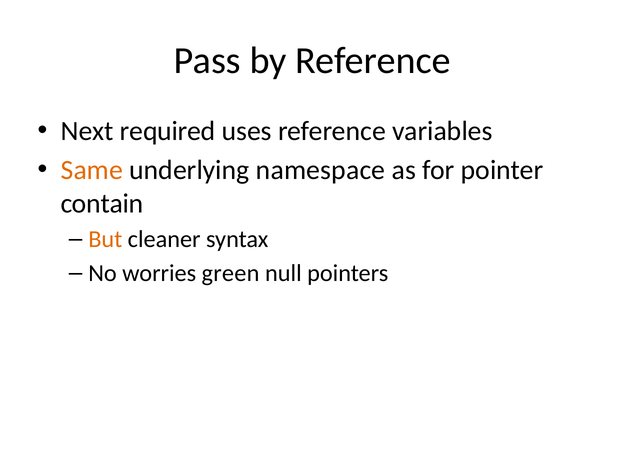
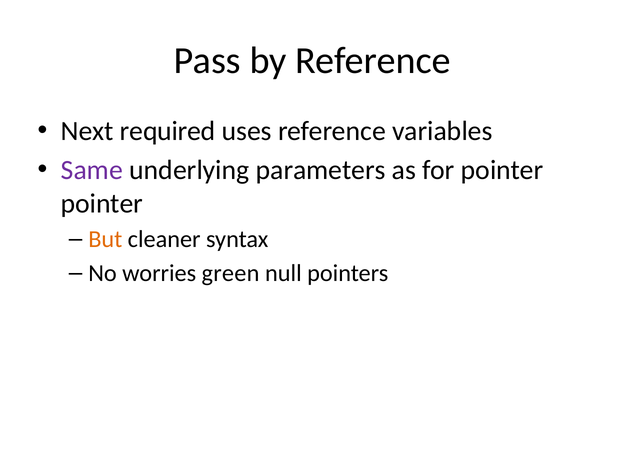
Same colour: orange -> purple
namespace: namespace -> parameters
contain at (102, 203): contain -> pointer
